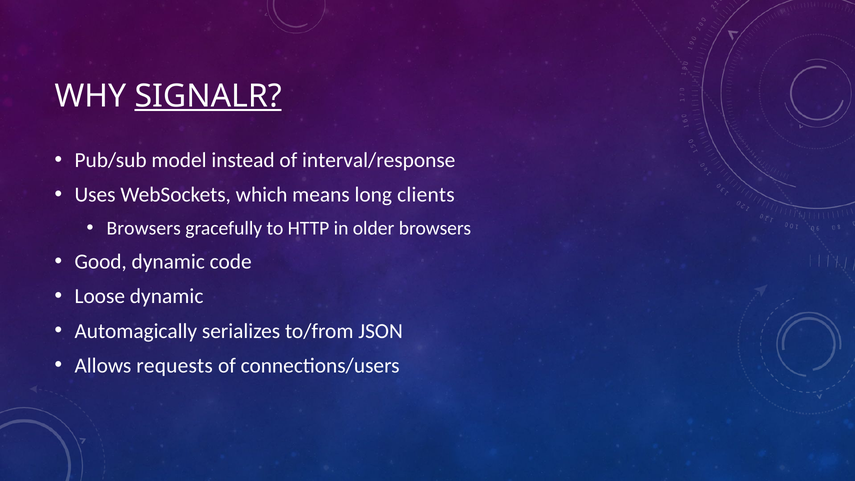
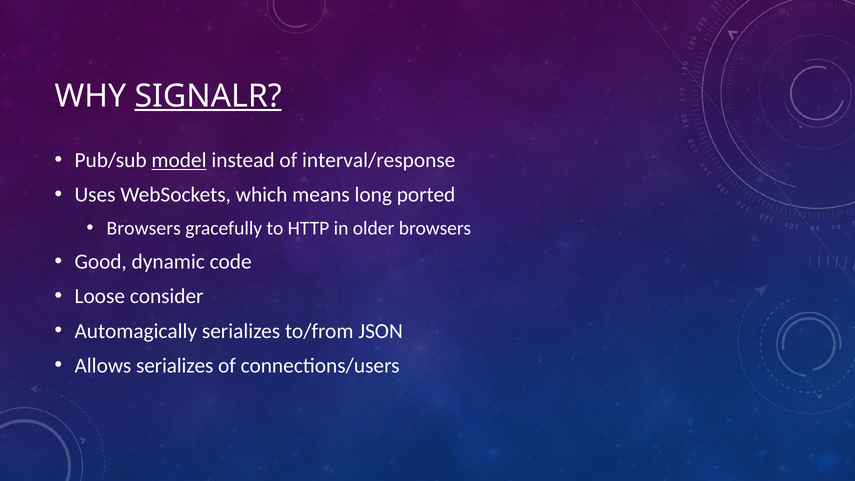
model underline: none -> present
clients: clients -> ported
Loose dynamic: dynamic -> consider
Allows requests: requests -> serializes
